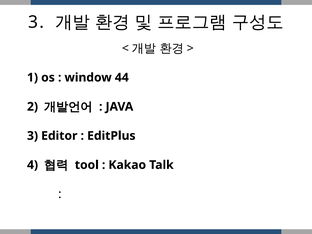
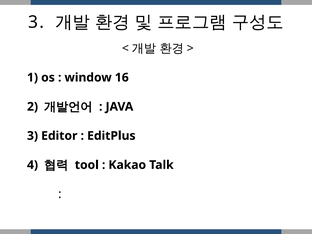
44: 44 -> 16
